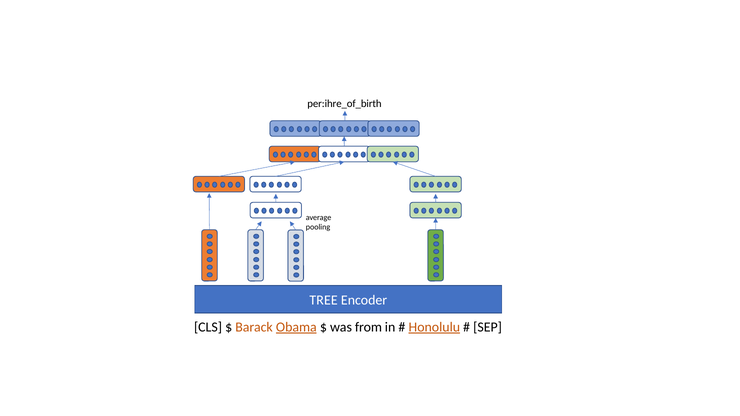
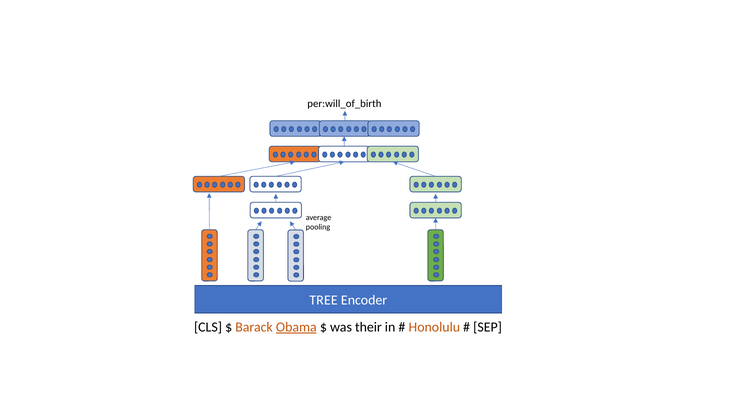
per:ihre_of_birth: per:ihre_of_birth -> per:will_of_birth
from: from -> their
Honolulu underline: present -> none
